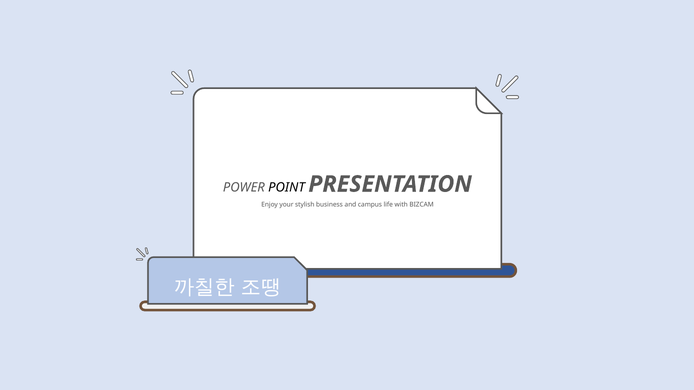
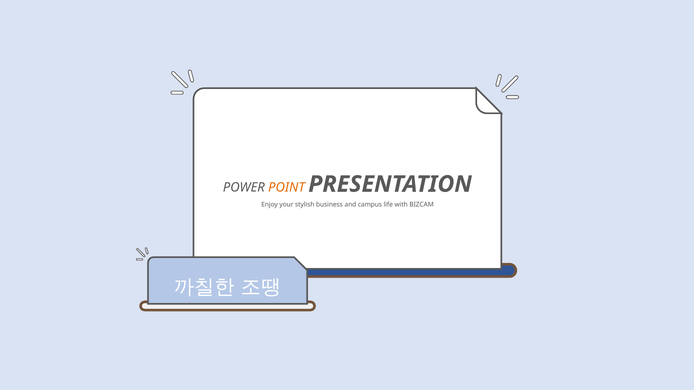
POINT colour: black -> orange
